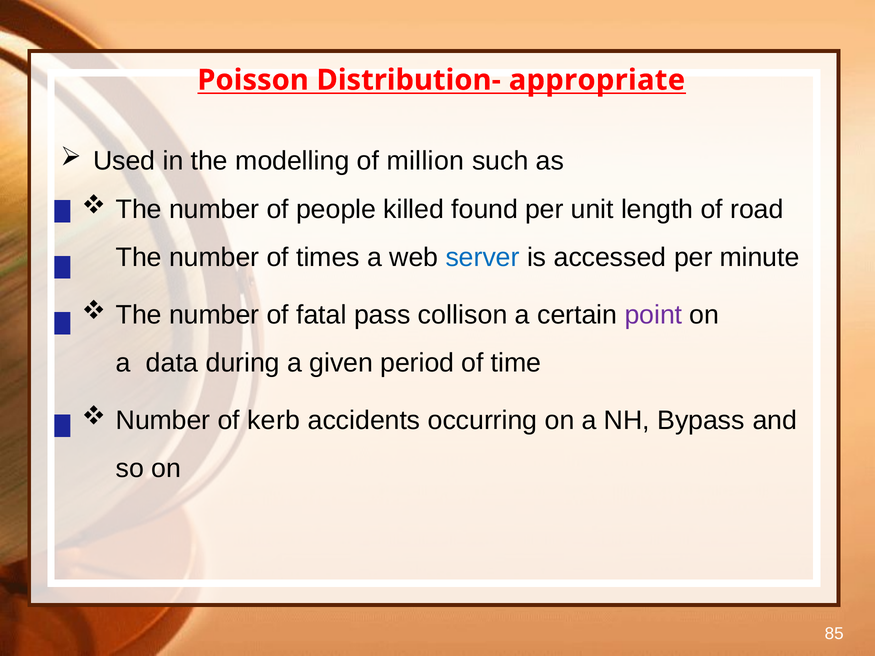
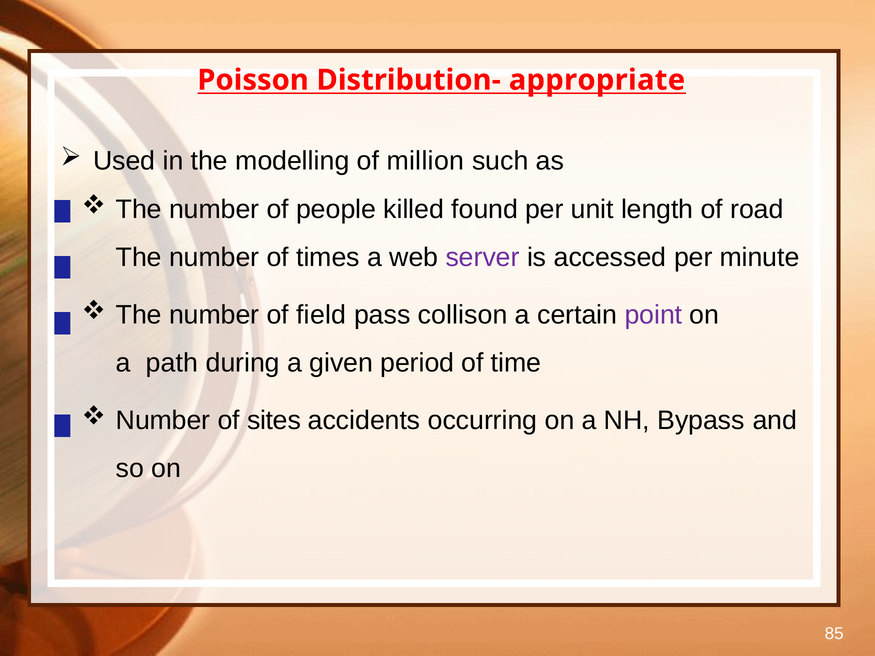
server colour: blue -> purple
fatal: fatal -> field
data: data -> path
kerb: kerb -> sites
